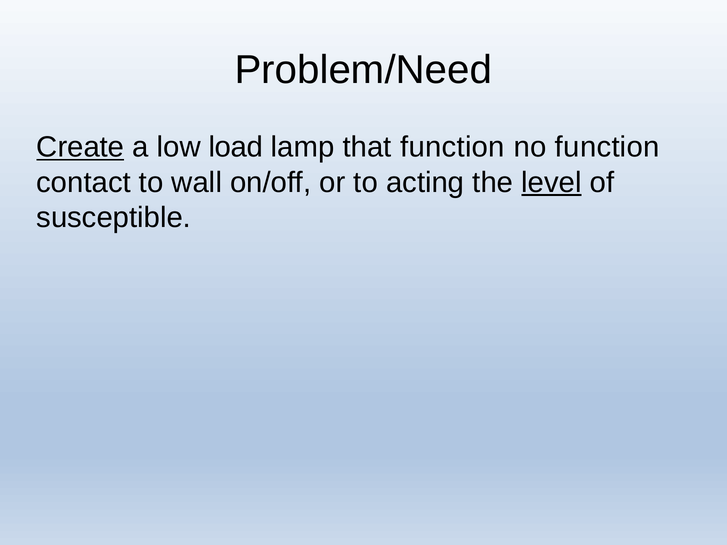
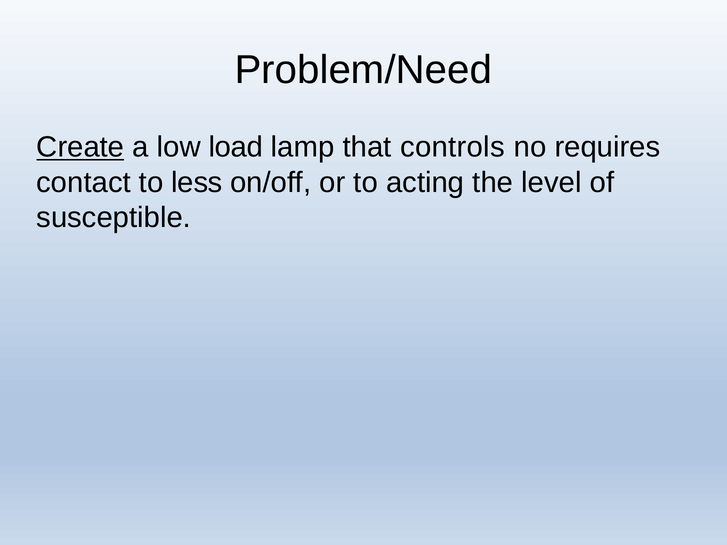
that function: function -> controls
no function: function -> requires
wall: wall -> less
level underline: present -> none
